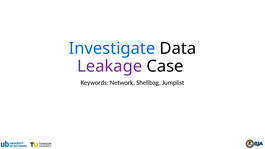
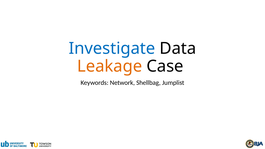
Leakage colour: purple -> orange
